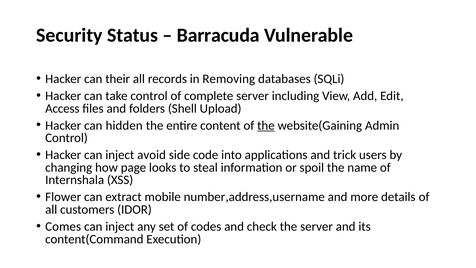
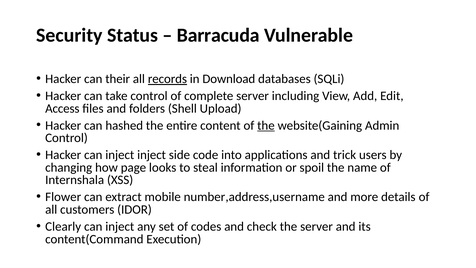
records underline: none -> present
Removing: Removing -> Download
hidden: hidden -> hashed
inject avoid: avoid -> inject
Comes: Comes -> Clearly
